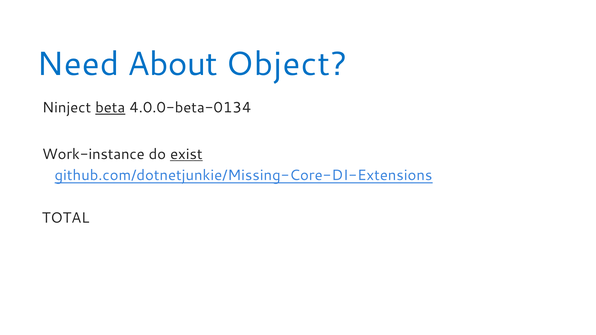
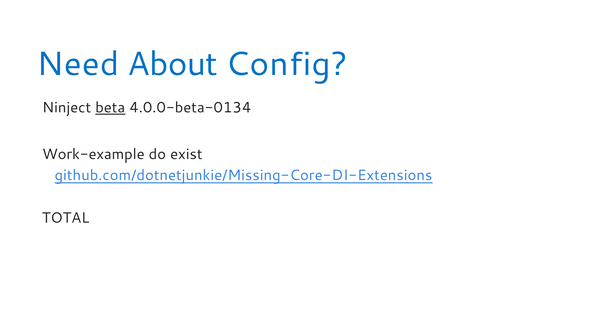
Object: Object -> Config
Work-instance: Work-instance -> Work-example
exist underline: present -> none
